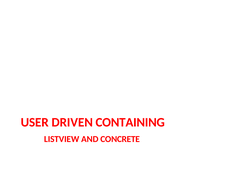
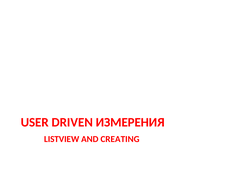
CONTAINING: CONTAINING -> ИЗМЕРЕНИЯ
CONCRETE: CONCRETE -> CREATING
